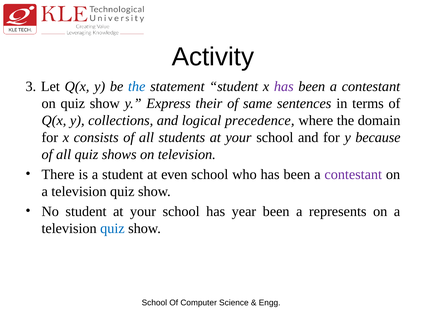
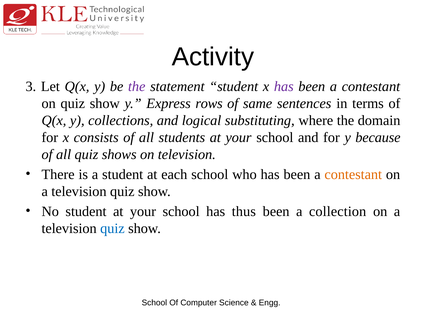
the at (137, 86) colour: blue -> purple
their: their -> rows
precedence: precedence -> substituting
even: even -> each
contestant at (353, 174) colour: purple -> orange
year: year -> thus
represents: represents -> collection
